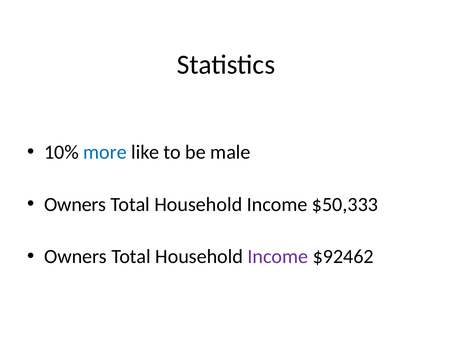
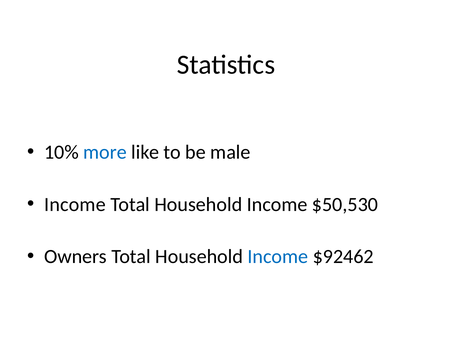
Owners at (75, 204): Owners -> Income
$50,333: $50,333 -> $50,530
Income at (278, 257) colour: purple -> blue
